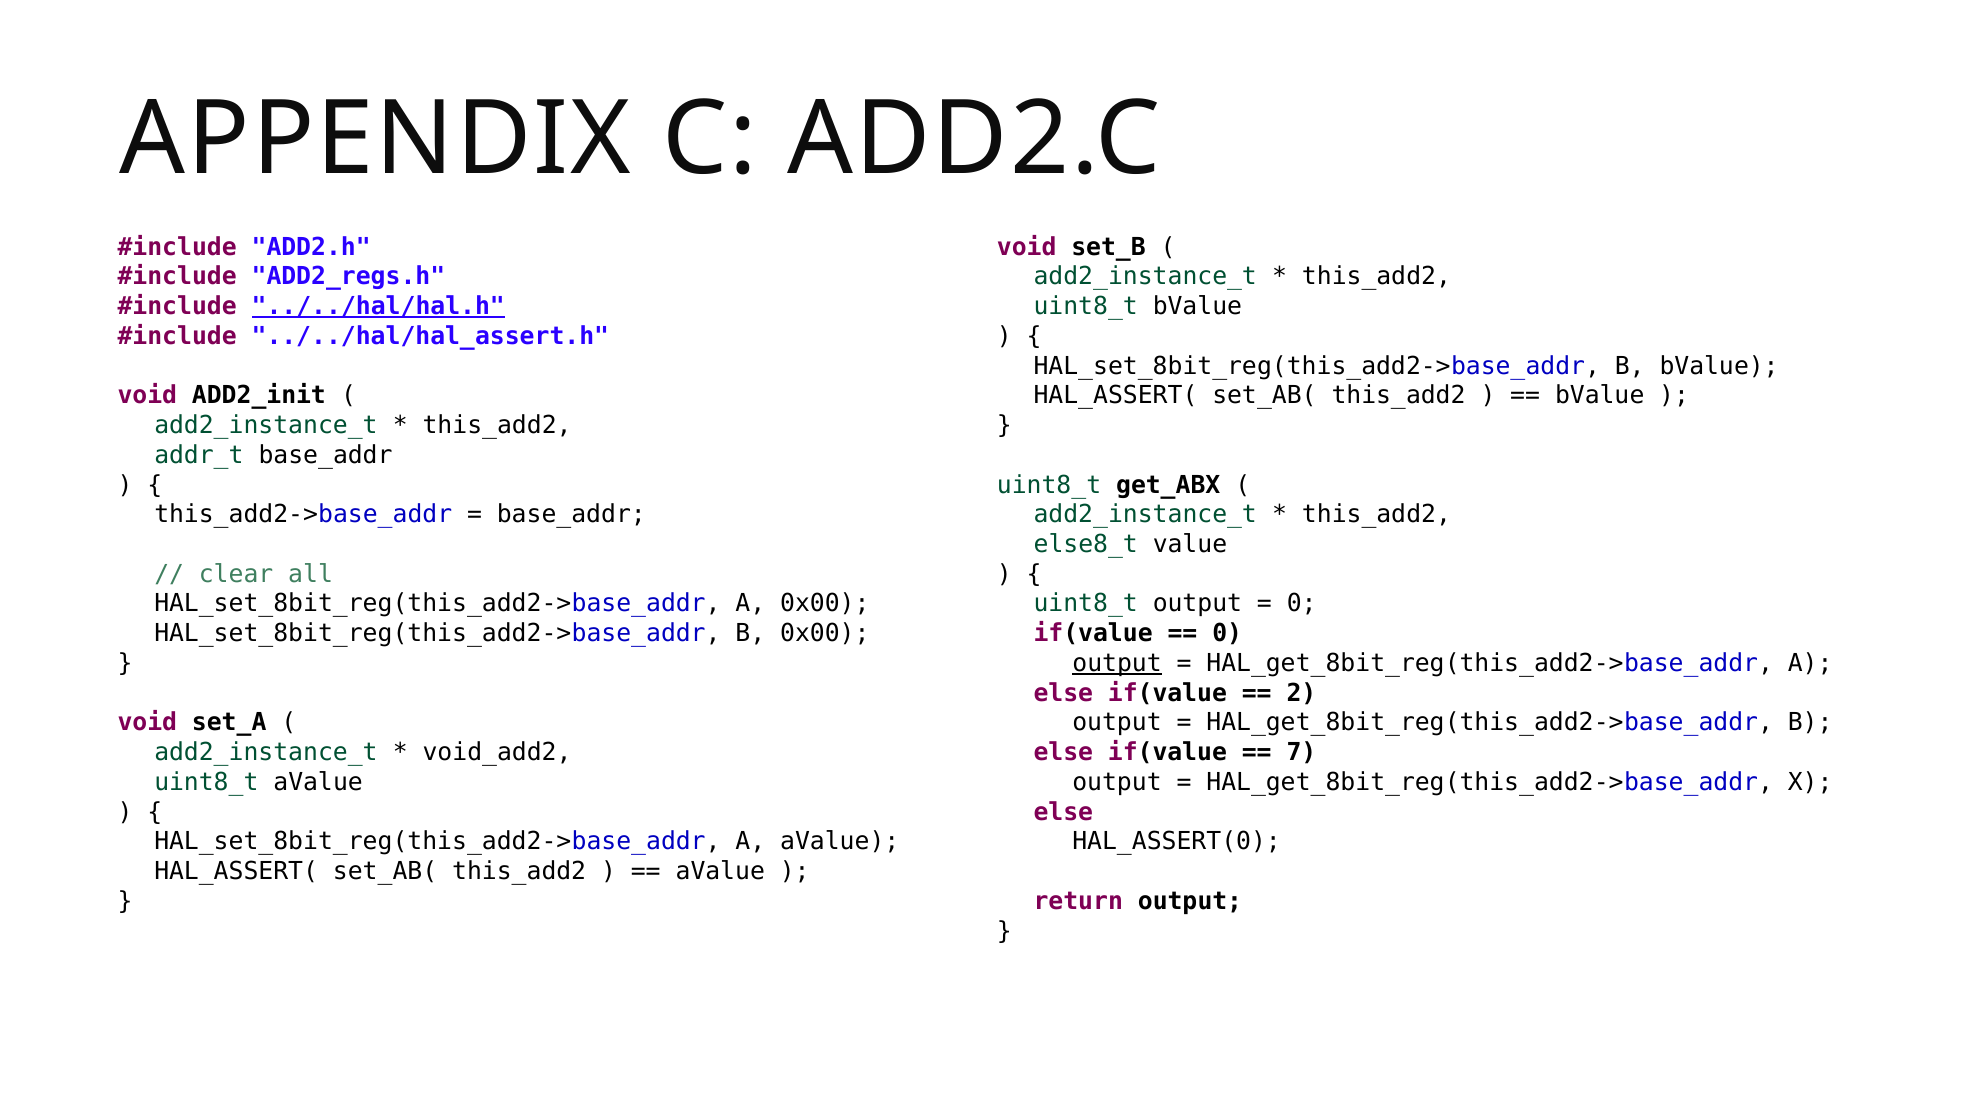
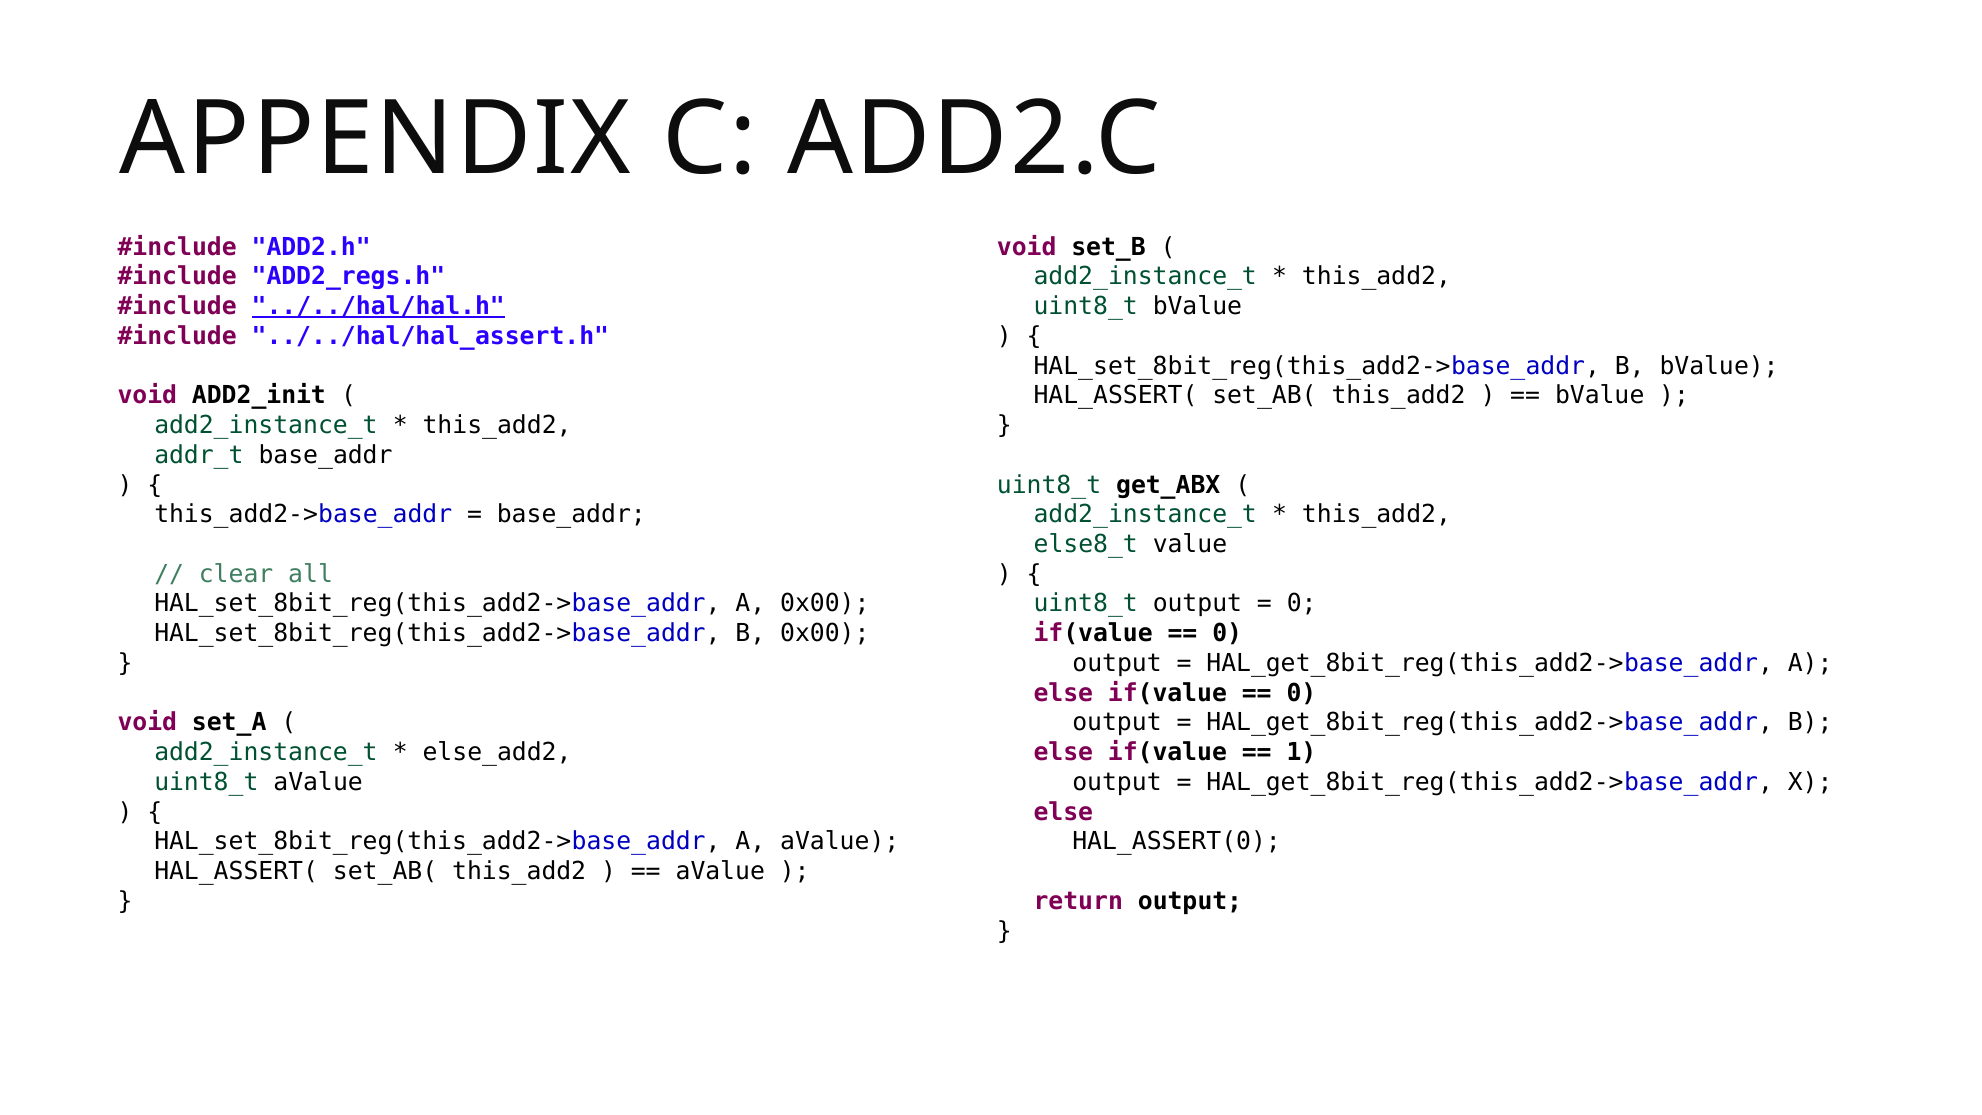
output at (1117, 663) underline: present -> none
2 at (1302, 693): 2 -> 0
void_add2: void_add2 -> else_add2
7: 7 -> 1
